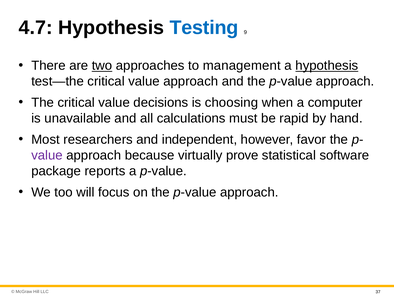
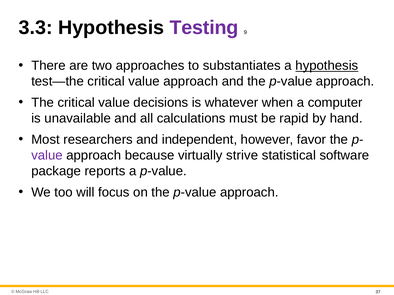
4.7: 4.7 -> 3.3
Testing colour: blue -> purple
two underline: present -> none
management: management -> substantiates
choosing: choosing -> whatever
prove: prove -> strive
